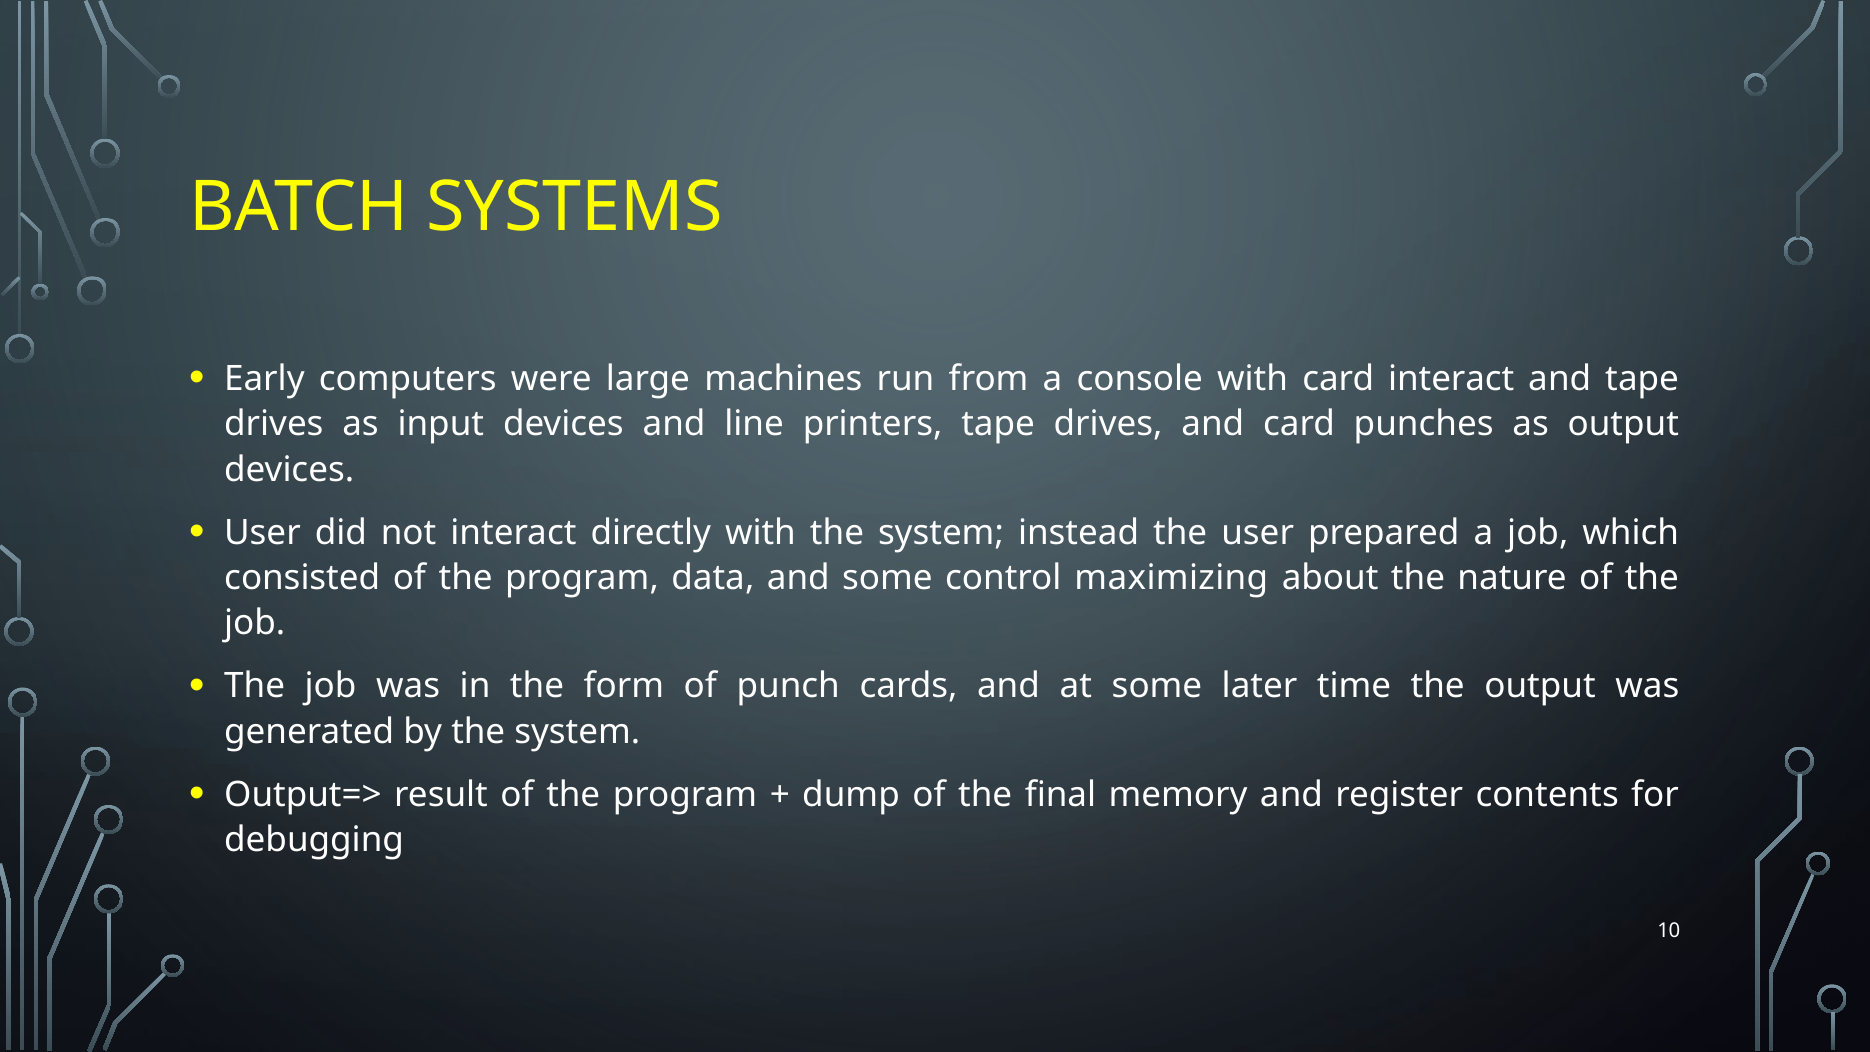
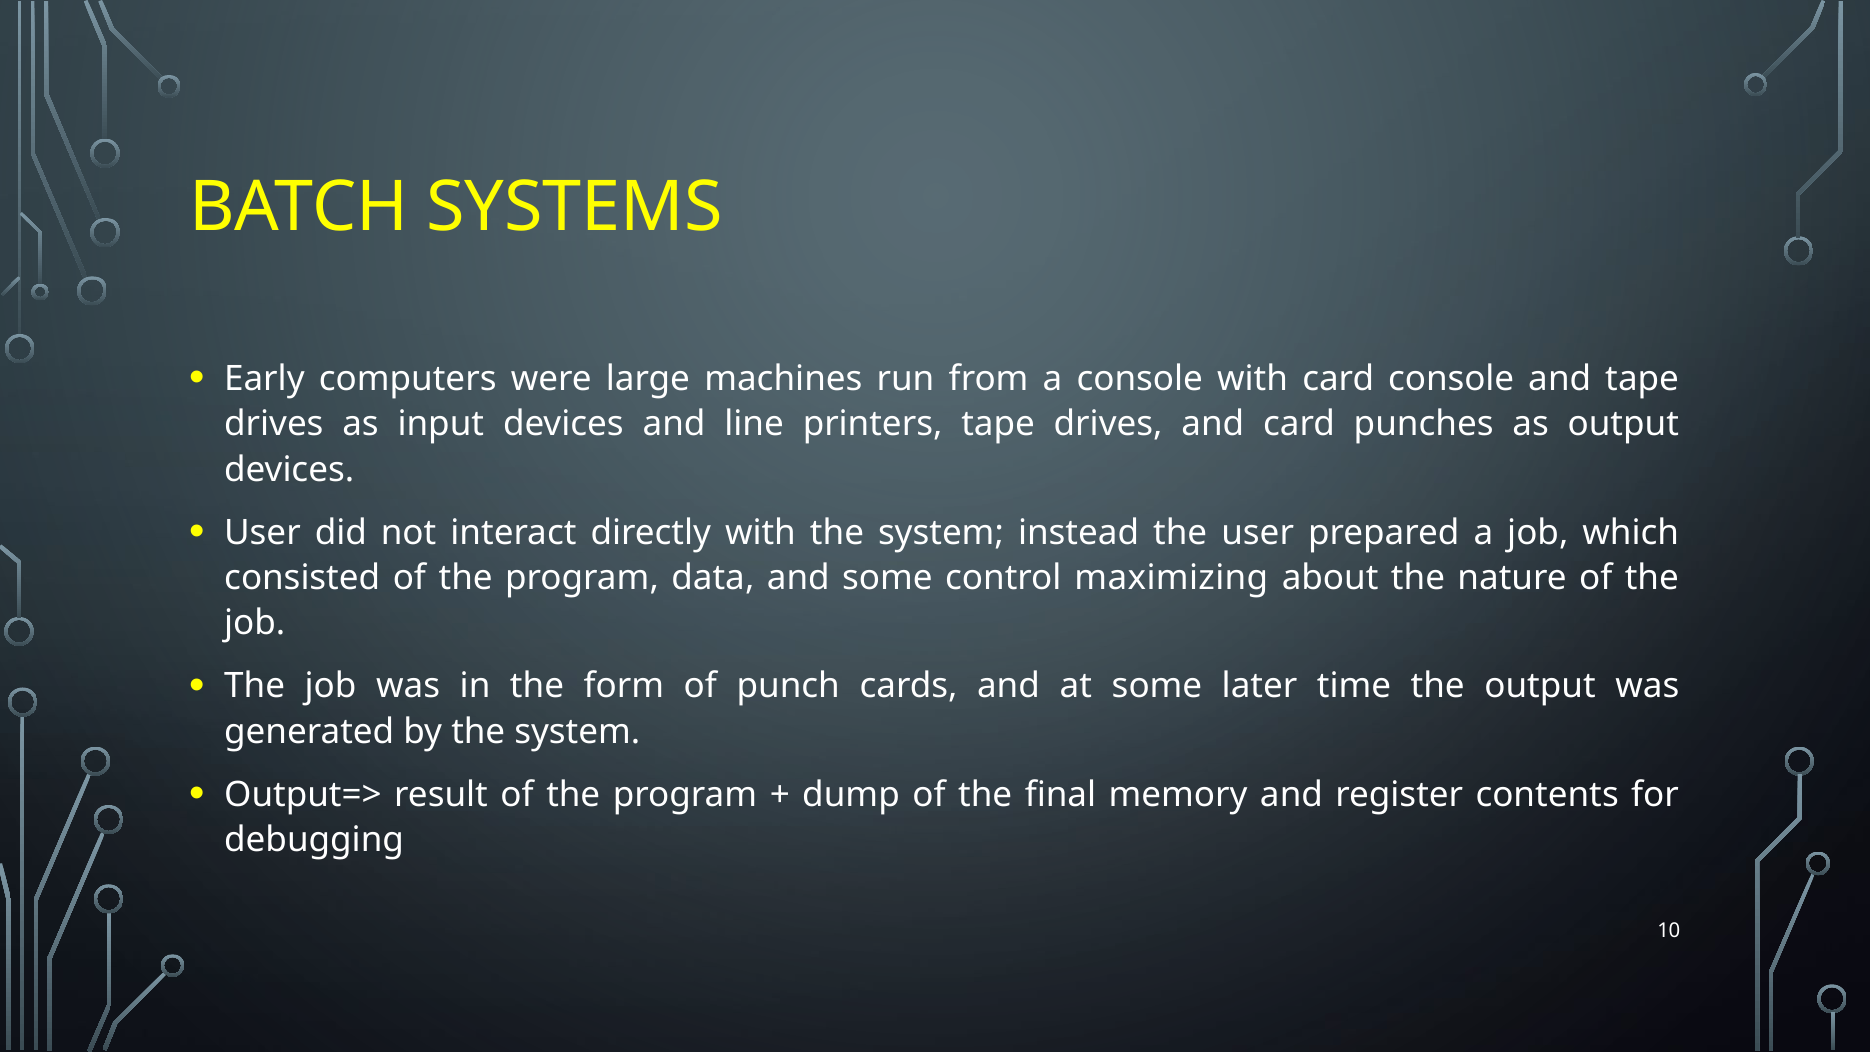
card interact: interact -> console
